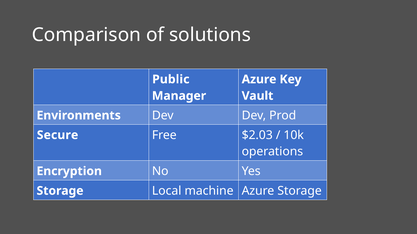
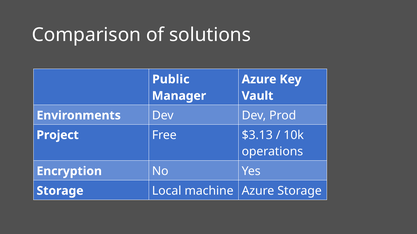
Secure: Secure -> Project
$2.03: $2.03 -> $3.13
